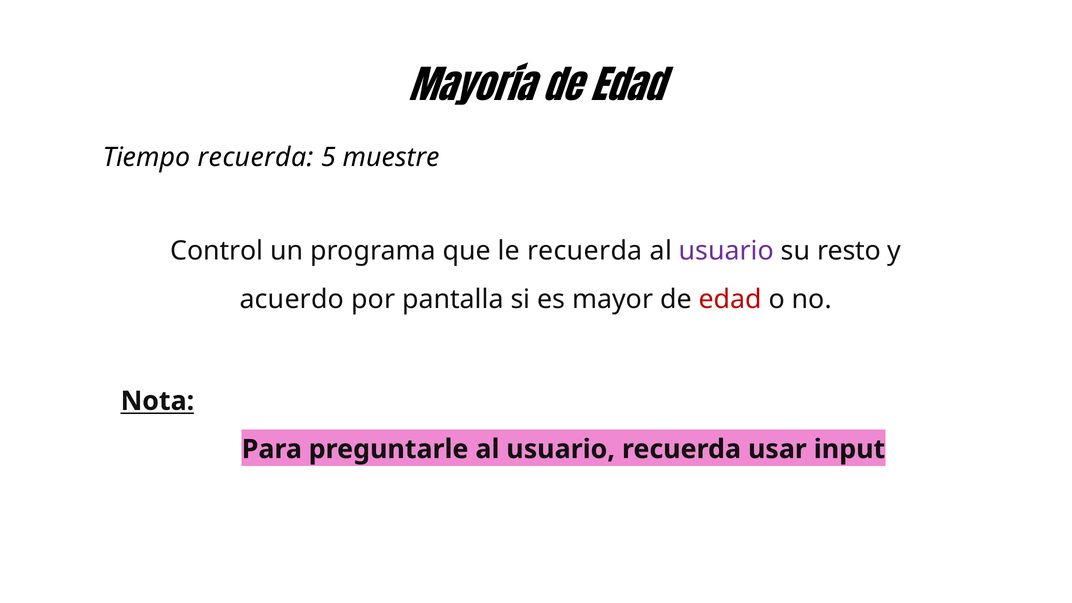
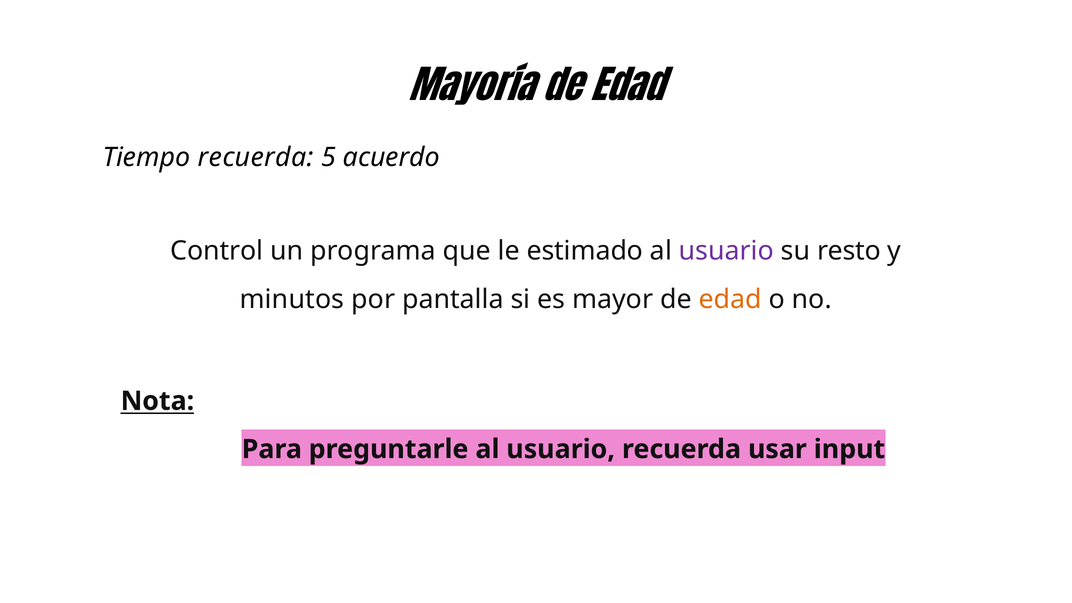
muestre: muestre -> acuerdo
le recuerda: recuerda -> estimado
acuerdo: acuerdo -> minutos
edad at (730, 299) colour: red -> orange
